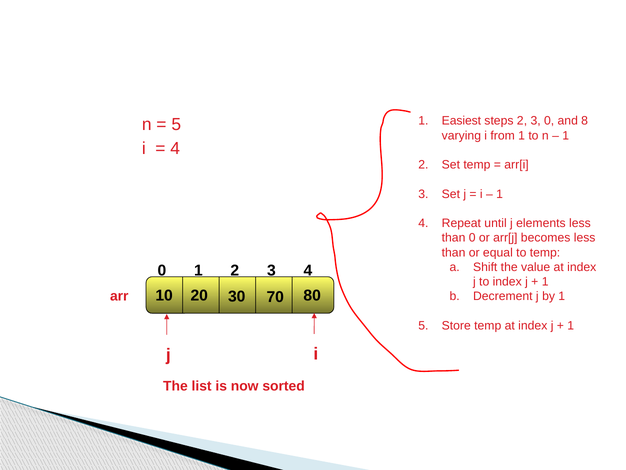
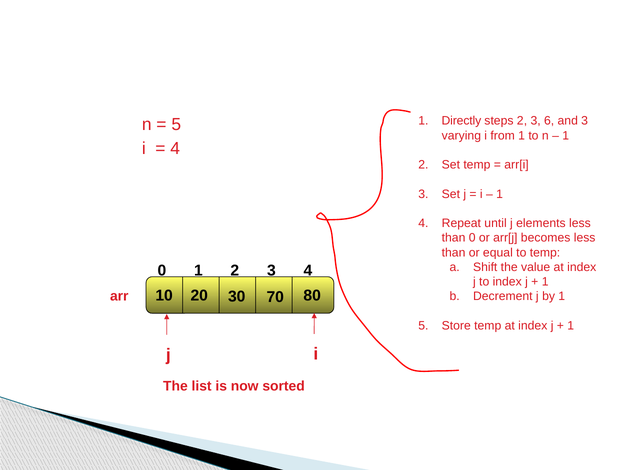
Easiest: Easiest -> Directly
3 0: 0 -> 6
and 8: 8 -> 3
